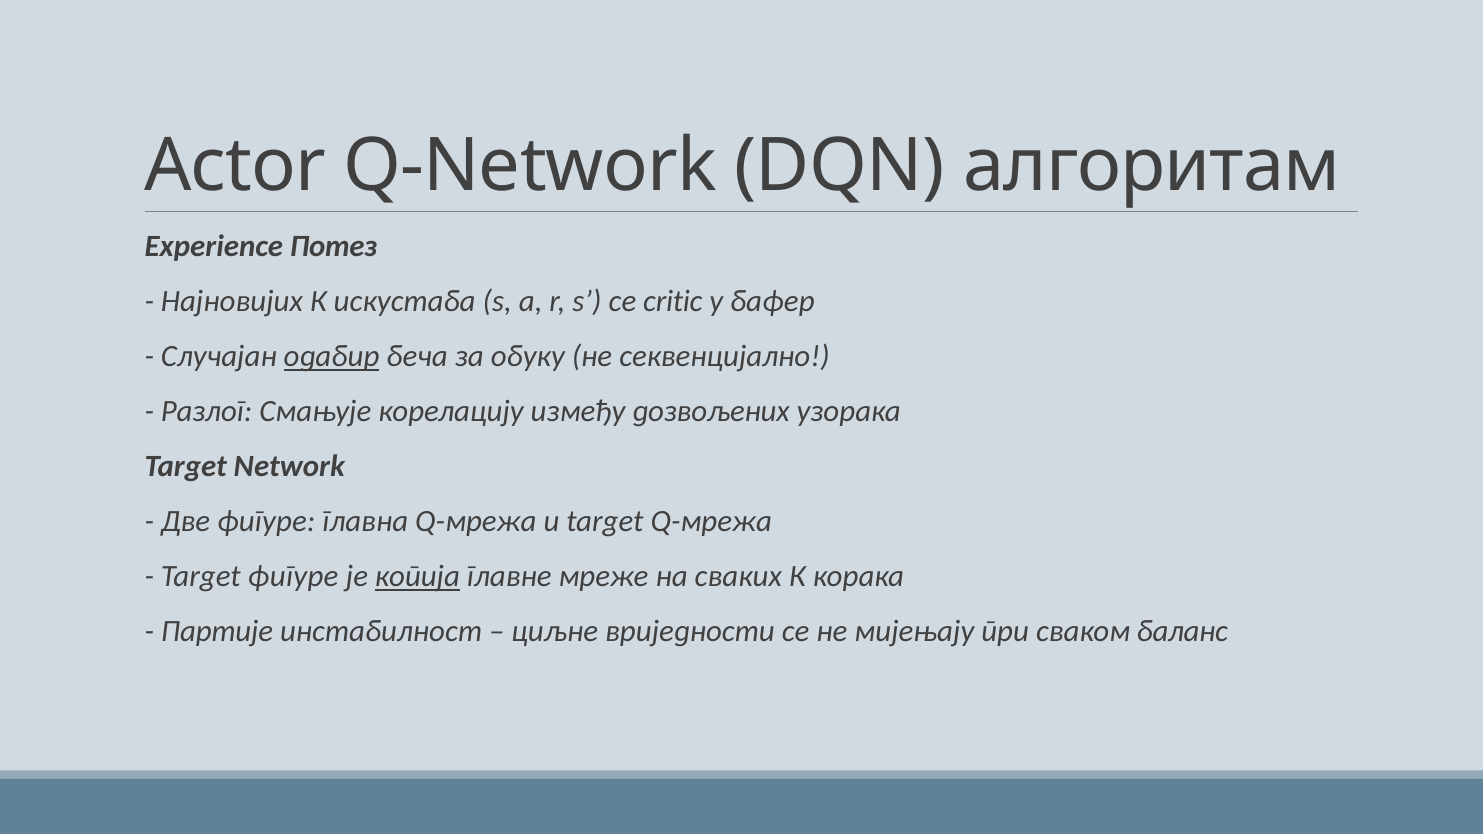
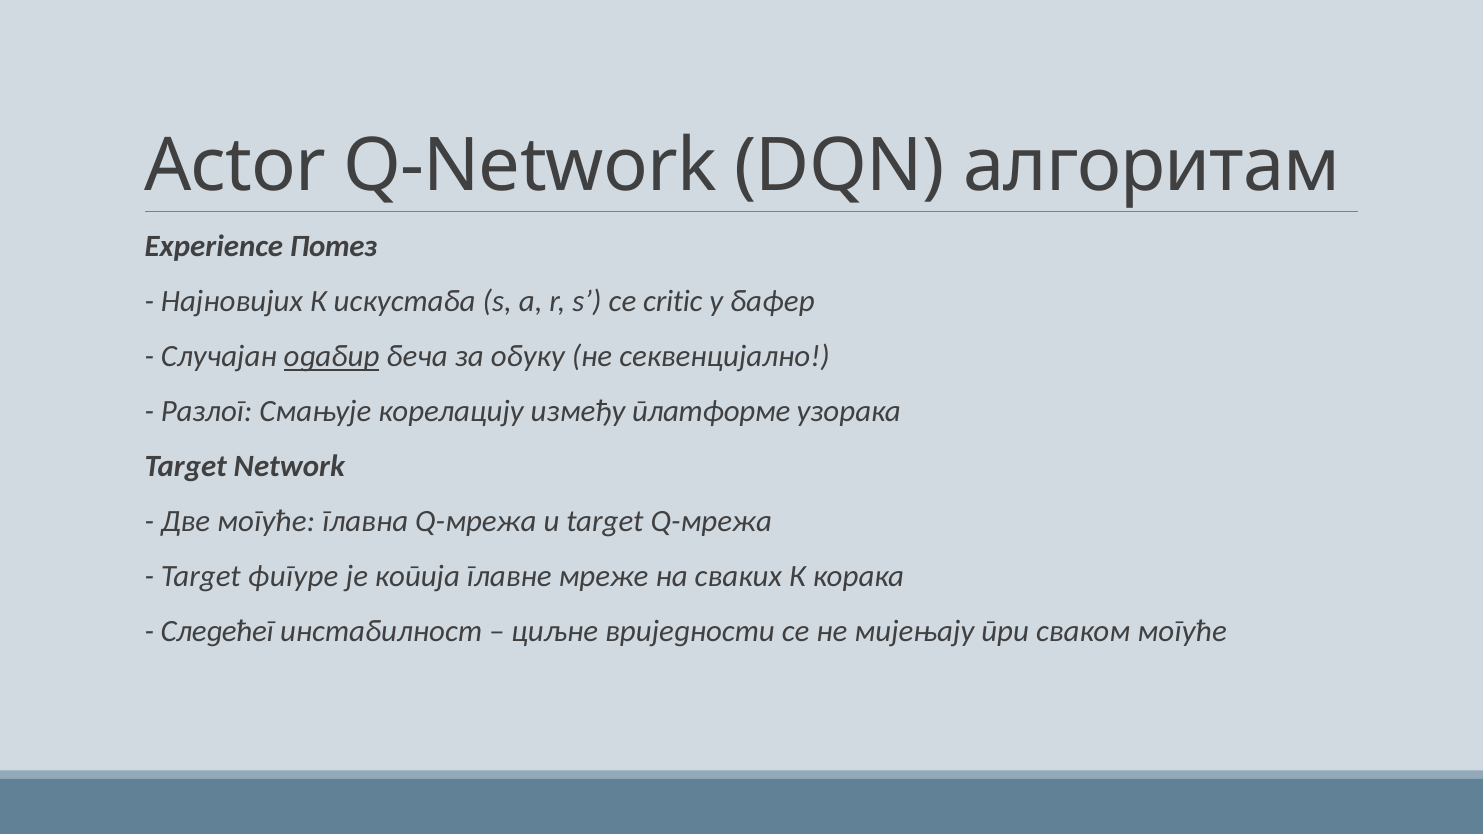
дозвољених: дозвољених -> платформе
Две фигуре: фигуре -> могуће
копија underline: present -> none
Партије: Партије -> Следећег
сваком баланс: баланс -> могуће
